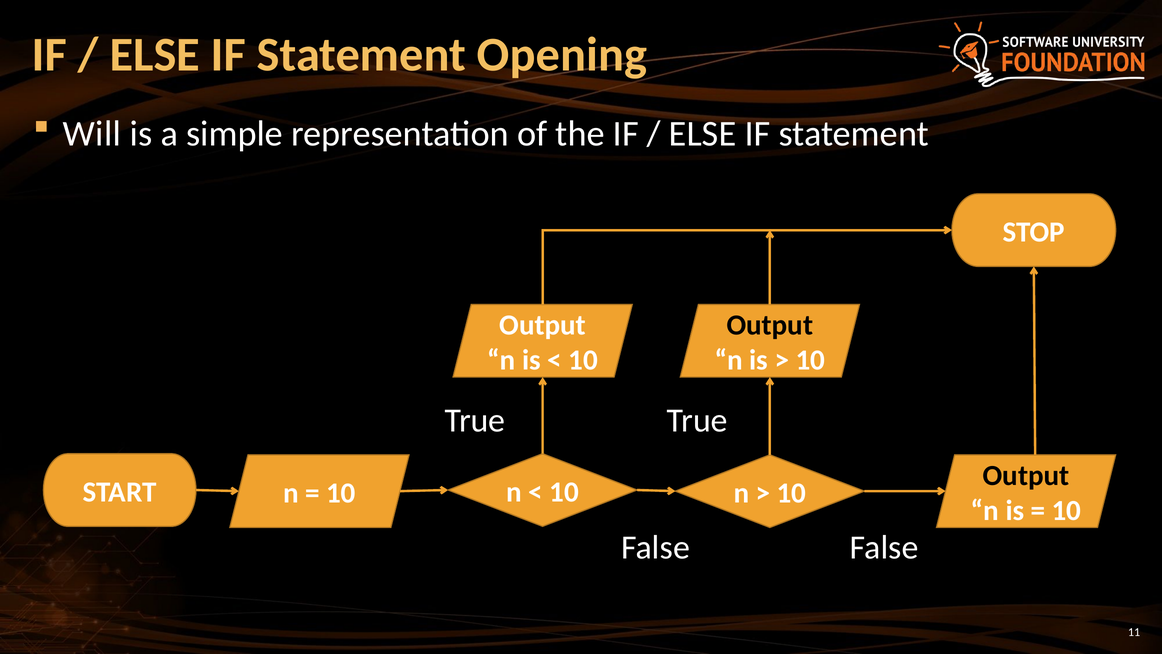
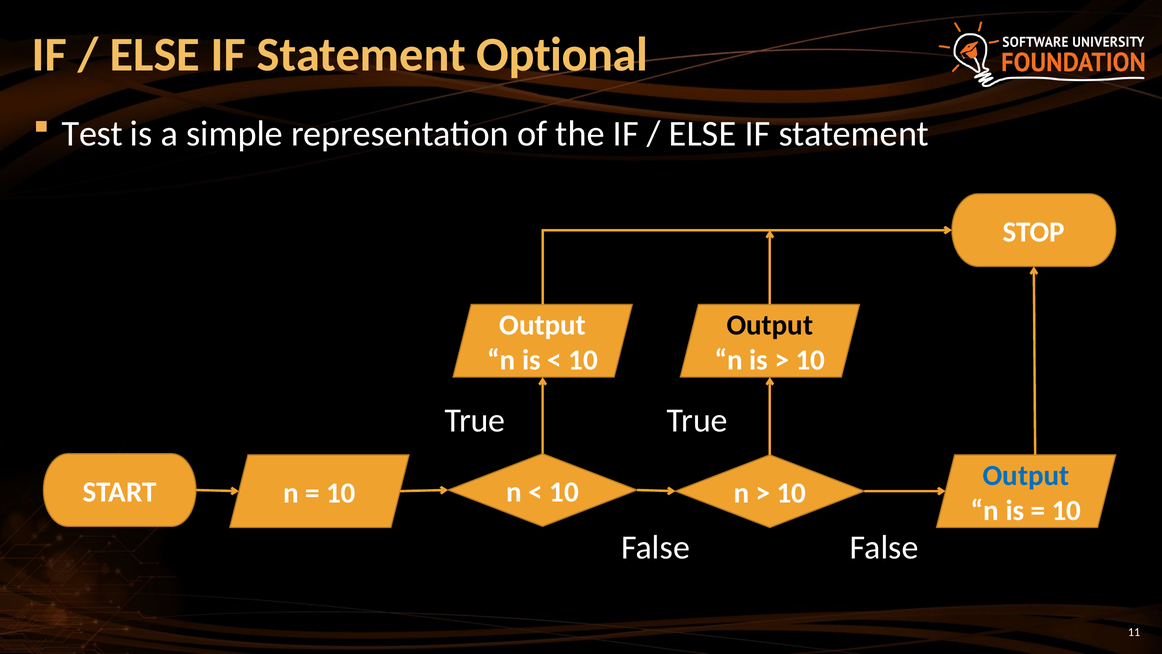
Opening: Opening -> Optional
Will: Will -> Test
Output at (1026, 476) colour: black -> blue
